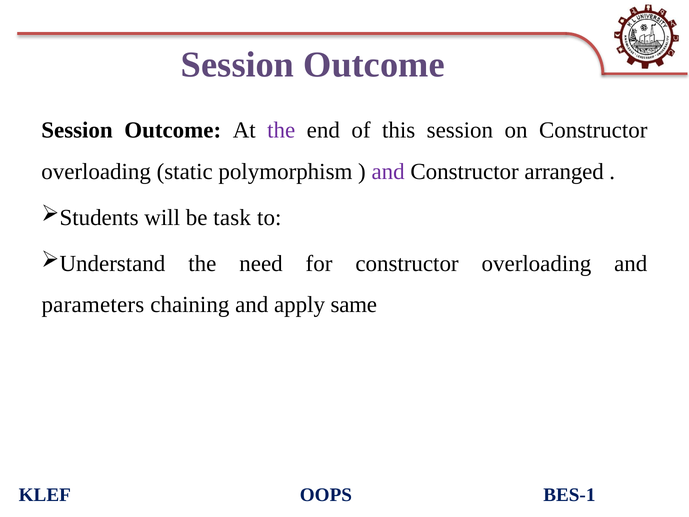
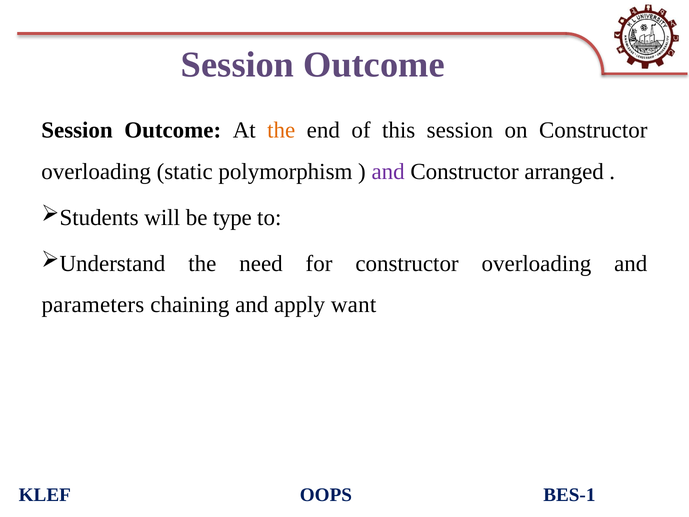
the at (281, 130) colour: purple -> orange
task: task -> type
same: same -> want
